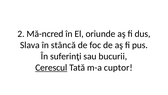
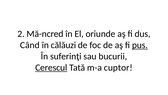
Slava: Slava -> Când
stâncă: stâncă -> călăuzi
pus underline: none -> present
